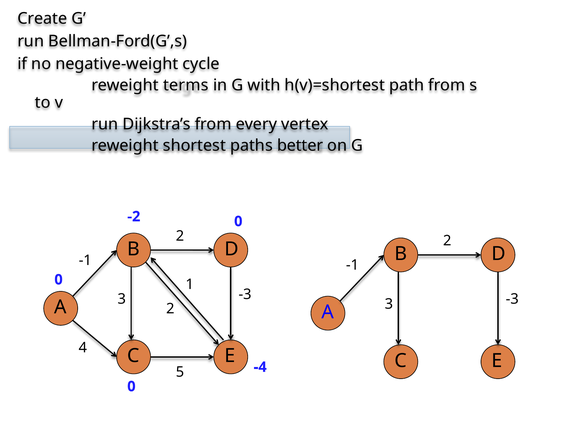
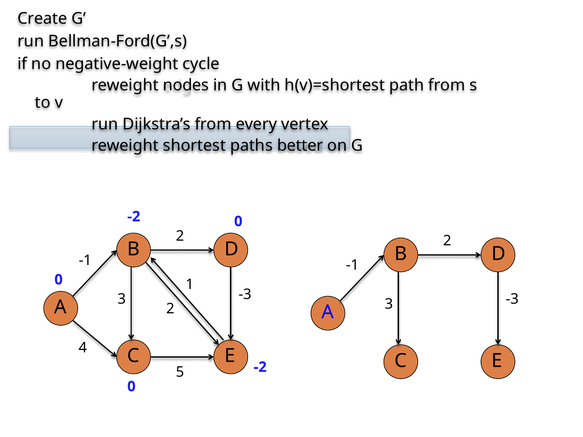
terms: terms -> nodes
-4 at (260, 367): -4 -> -2
